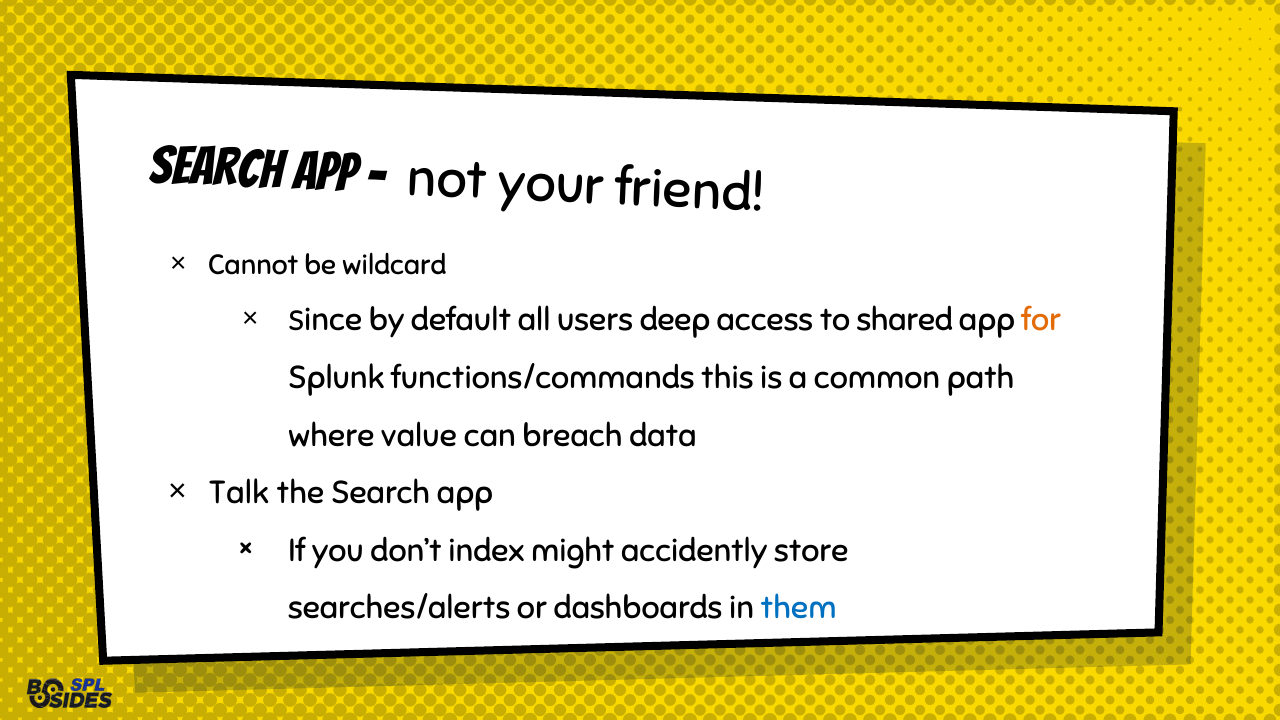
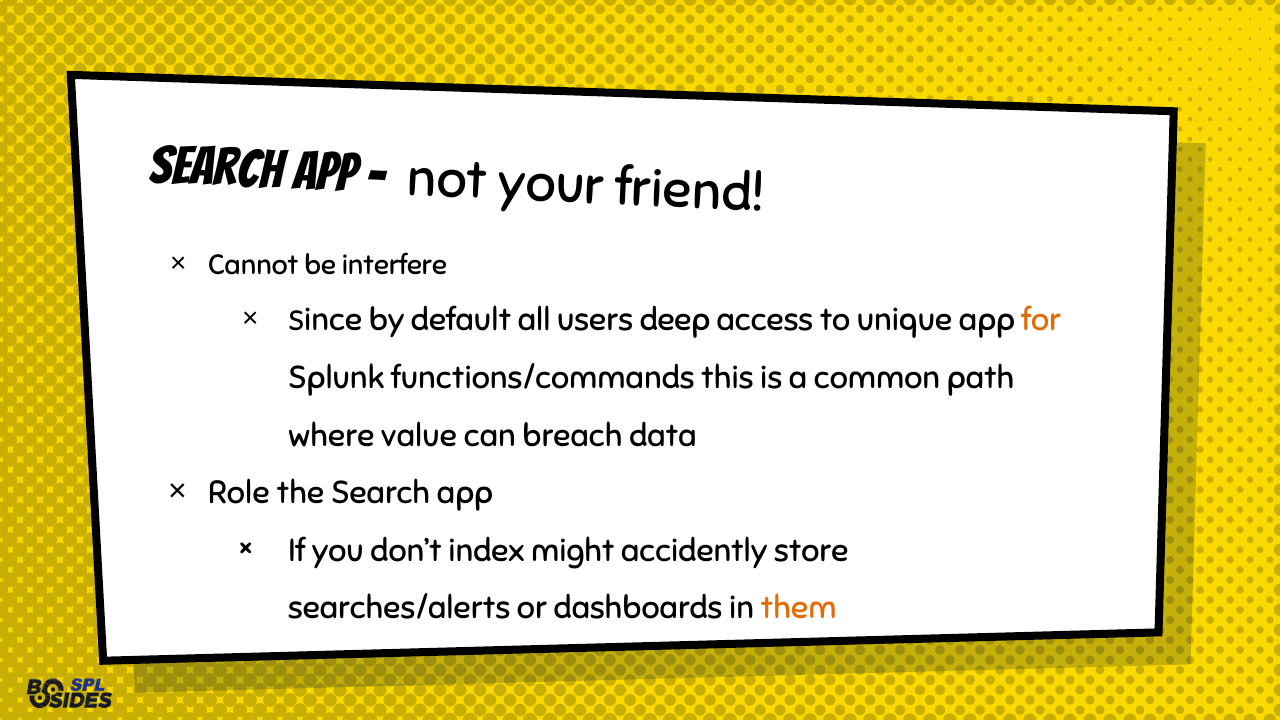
wildcard: wildcard -> interfere
shared: shared -> unique
Talk: Talk -> Role
them colour: blue -> orange
